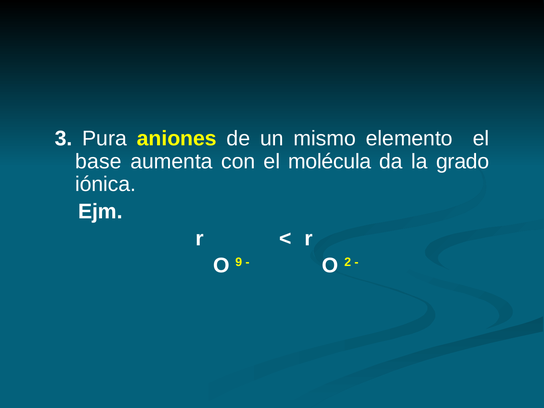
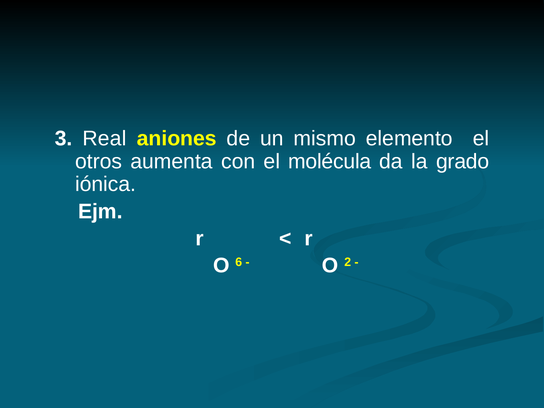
Pura: Pura -> Real
base: base -> otros
9: 9 -> 6
